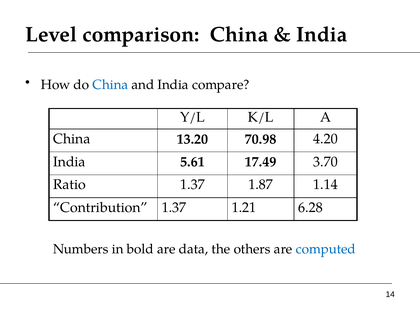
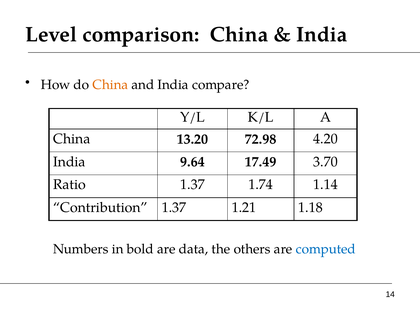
China at (110, 85) colour: blue -> orange
70.98: 70.98 -> 72.98
5.61: 5.61 -> 9.64
1.87: 1.87 -> 1.74
6.28: 6.28 -> 1.18
